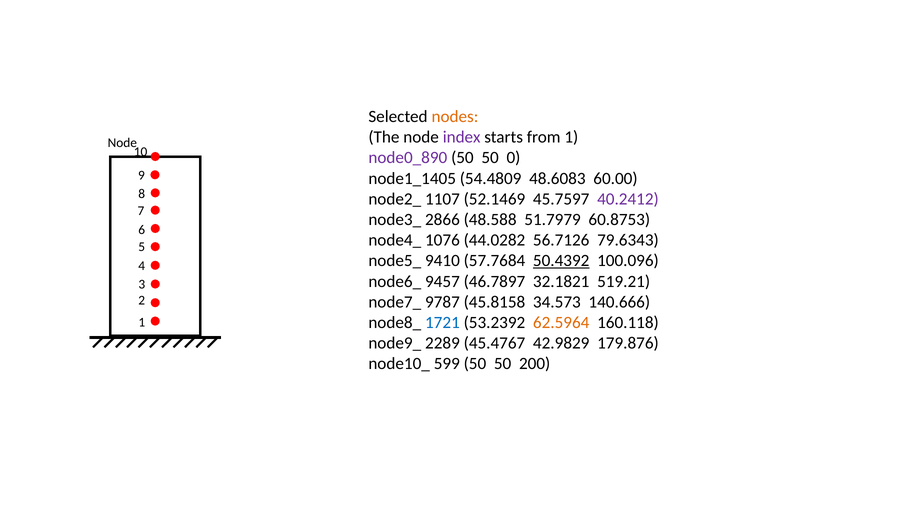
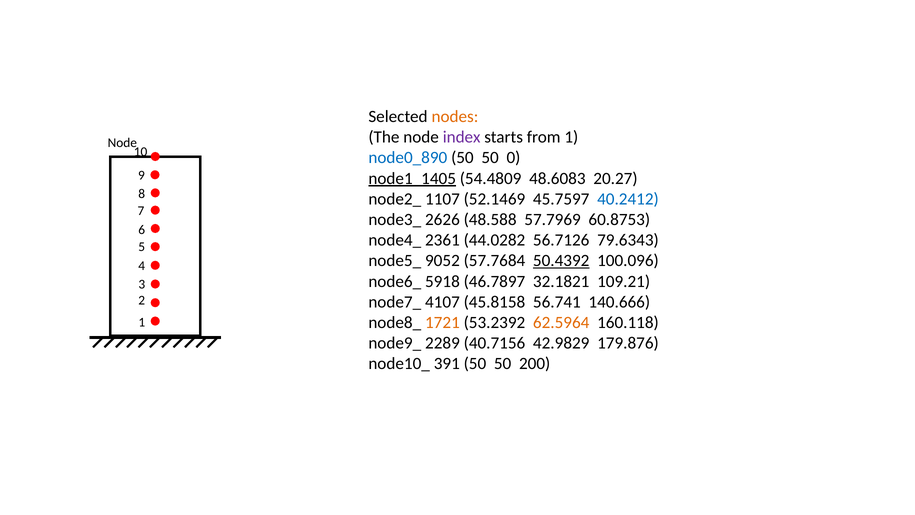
node0_890 colour: purple -> blue
node1_1405 underline: none -> present
60.00: 60.00 -> 20.27
40.2412 colour: purple -> blue
2866: 2866 -> 2626
51.7979: 51.7979 -> 57.7969
1076: 1076 -> 2361
9410: 9410 -> 9052
9457: 9457 -> 5918
519.21: 519.21 -> 109.21
9787: 9787 -> 4107
34.573: 34.573 -> 56.741
1721 colour: blue -> orange
45.4767: 45.4767 -> 40.7156
599: 599 -> 391
